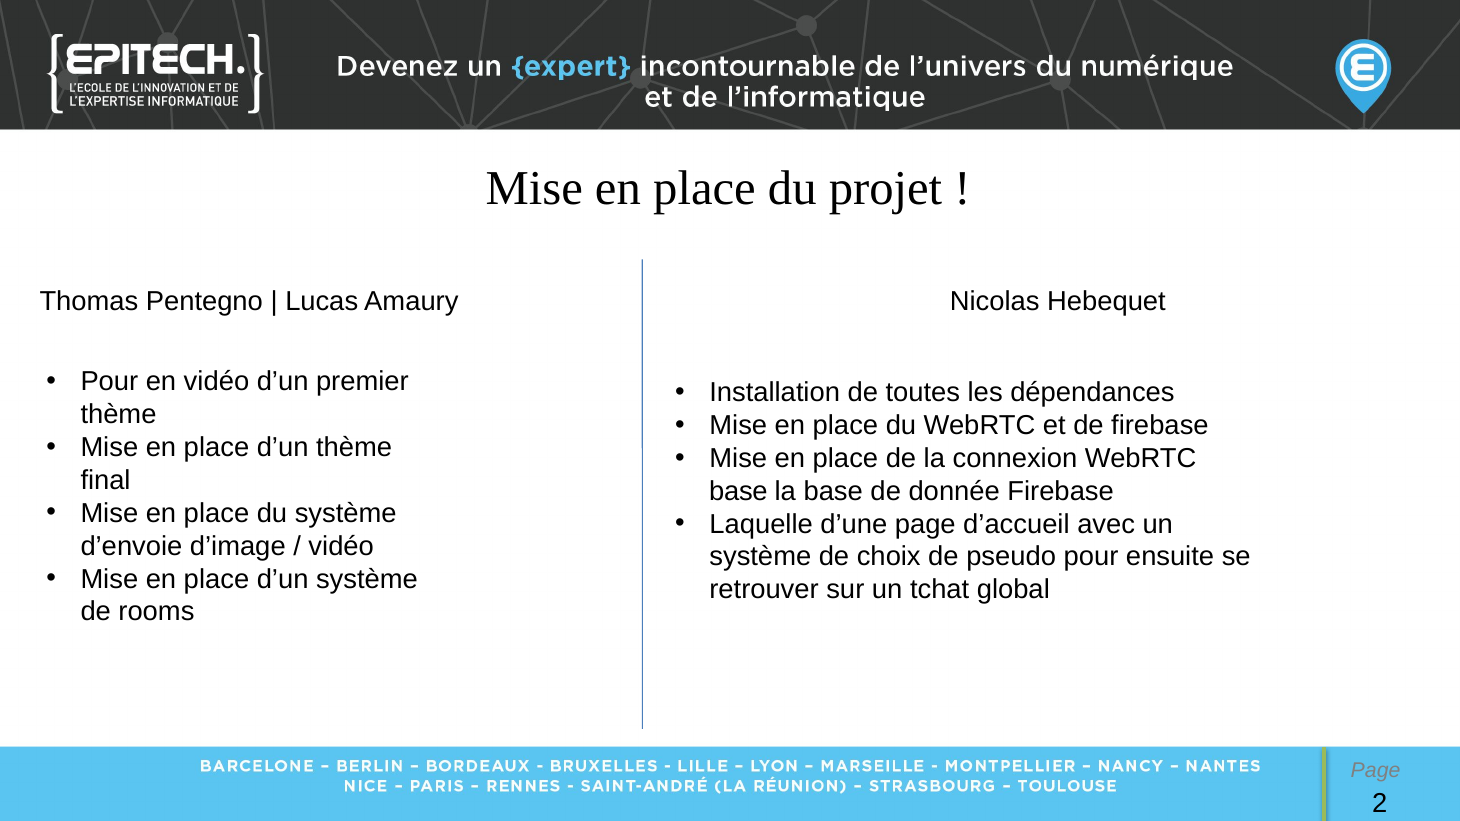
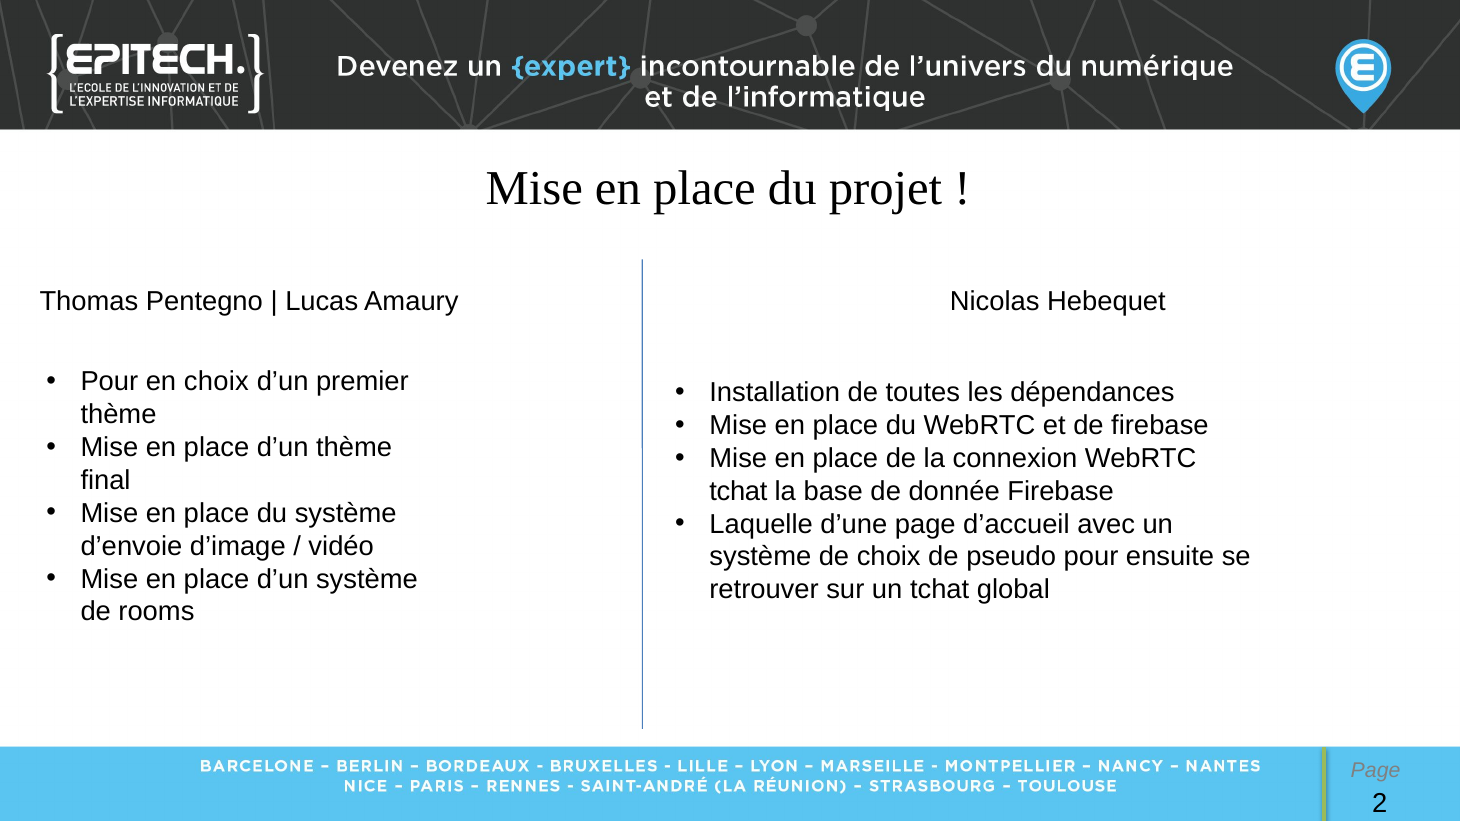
en vidéo: vidéo -> choix
base at (738, 491): base -> tchat
